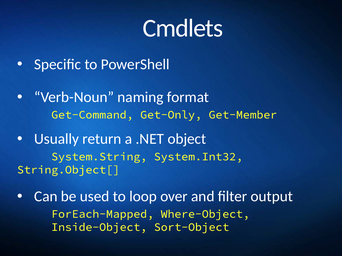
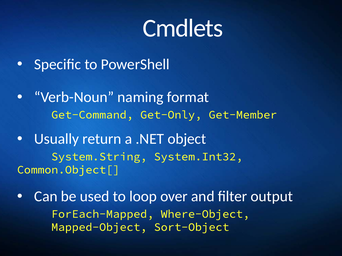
String.Object[: String.Object[ -> Common.Object[
Inside-Object: Inside-Object -> Mapped-Object
